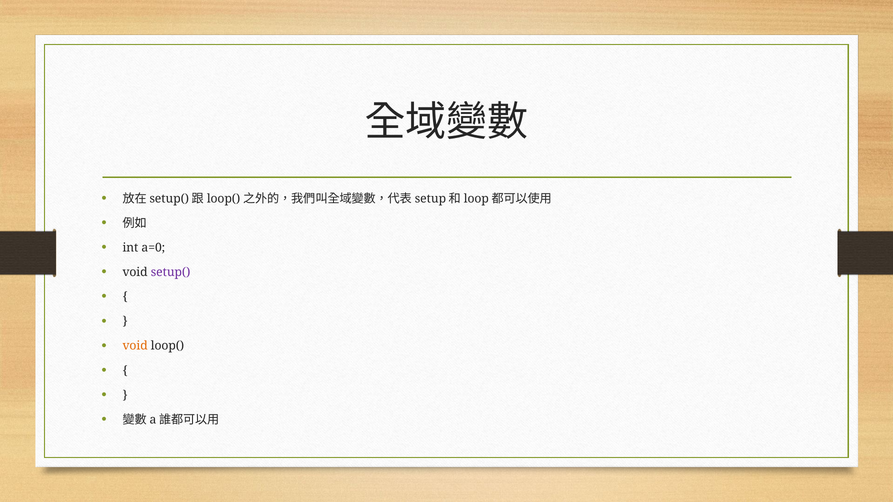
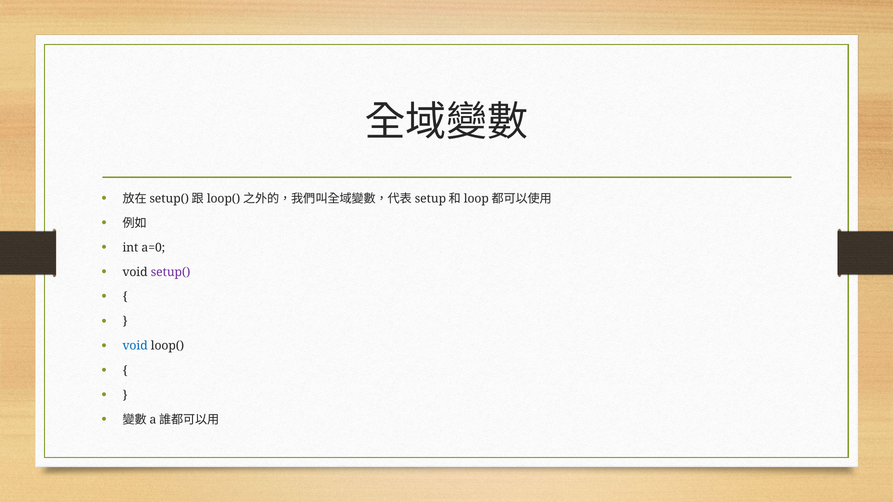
void at (135, 346) colour: orange -> blue
